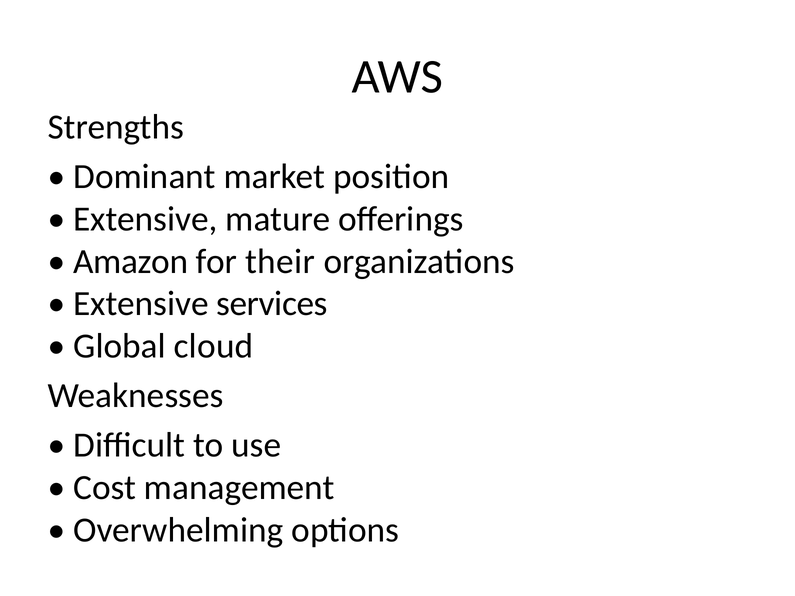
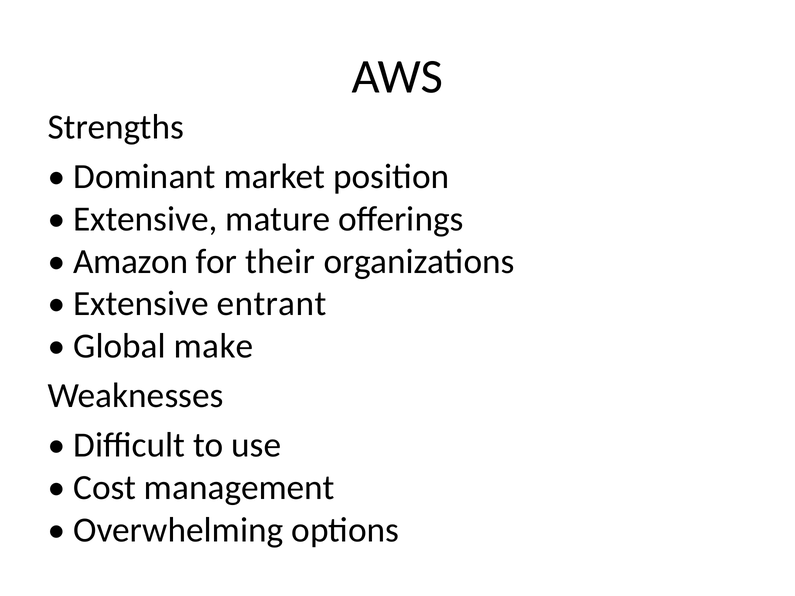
services: services -> entrant
cloud: cloud -> make
